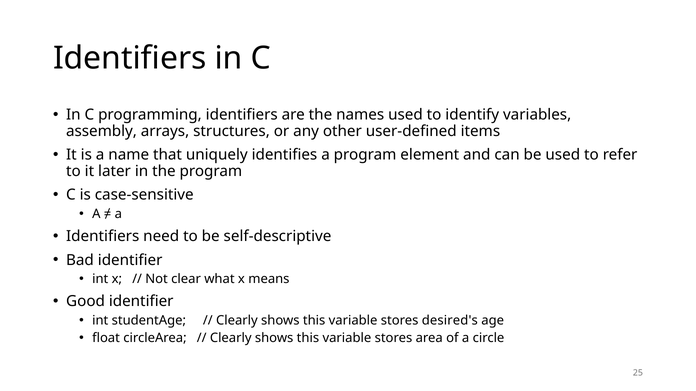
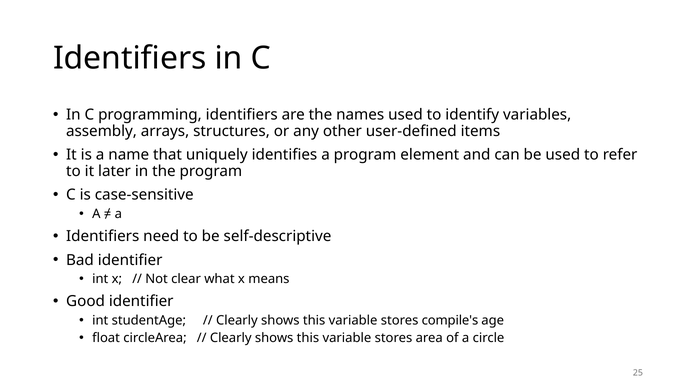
desired's: desired's -> compile's
